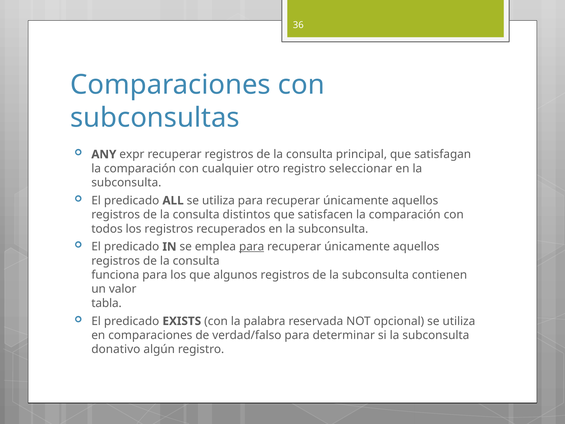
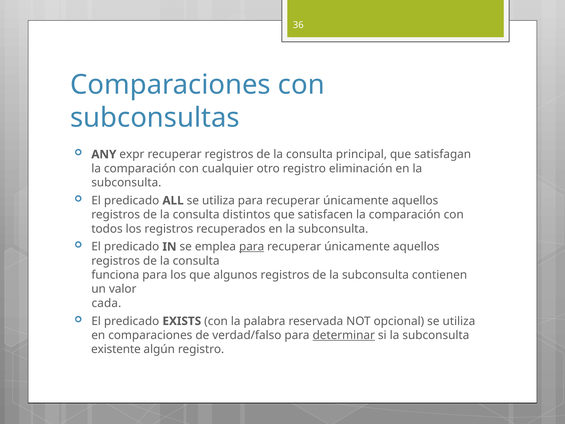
seleccionar: seleccionar -> eliminación
tabla: tabla -> cada
determinar underline: none -> present
donativo: donativo -> existente
